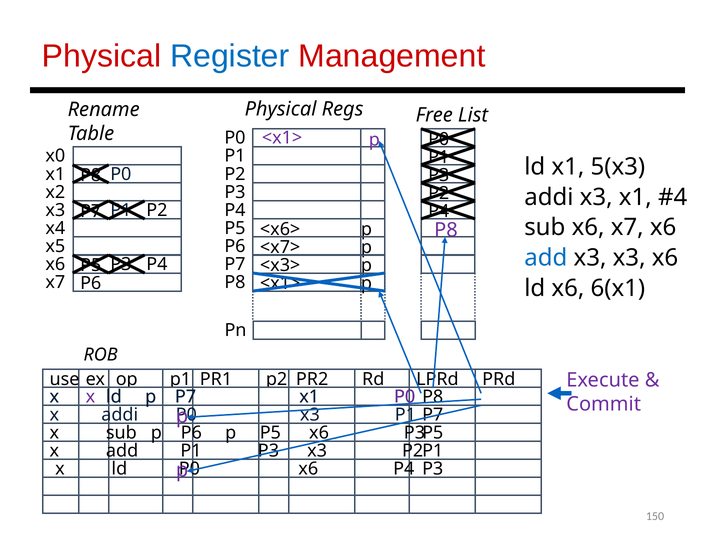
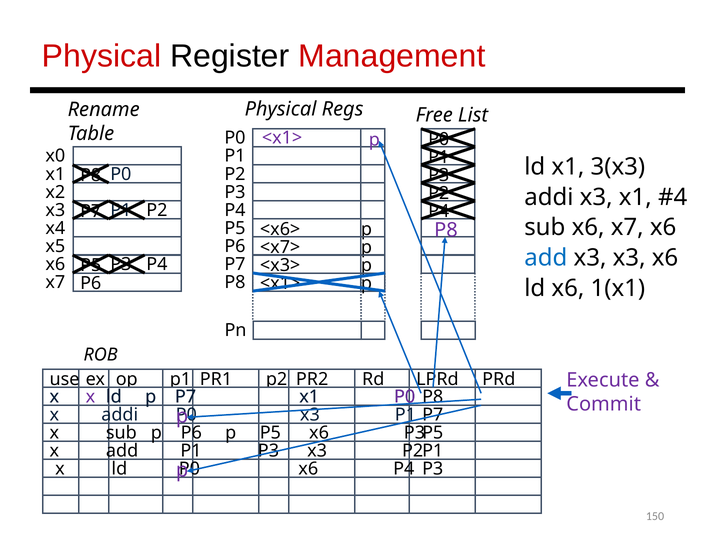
Register colour: blue -> black
5(x3: 5(x3 -> 3(x3
6(x1: 6(x1 -> 1(x1
